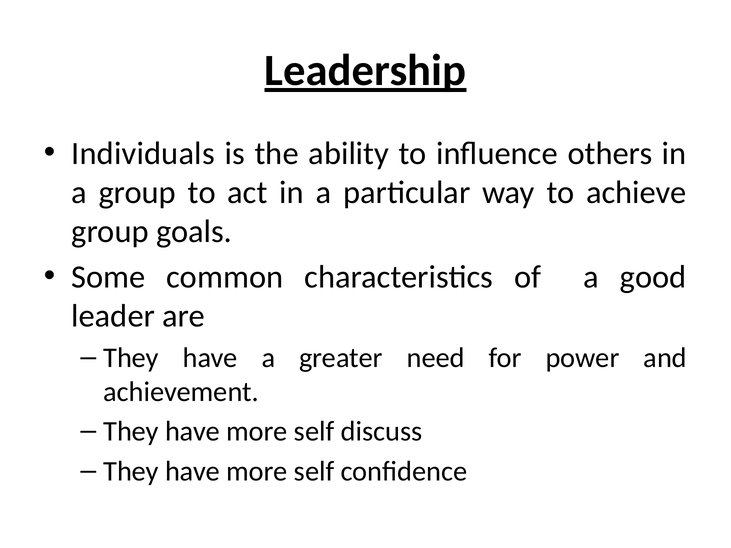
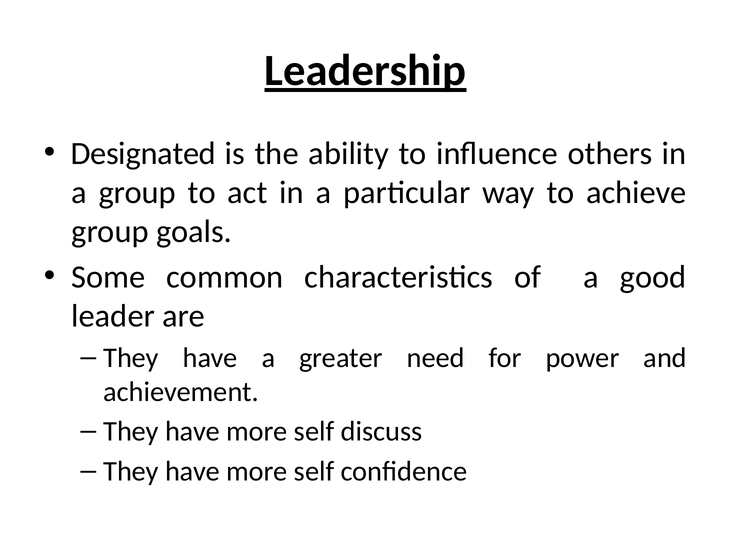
Individuals: Individuals -> Designated
